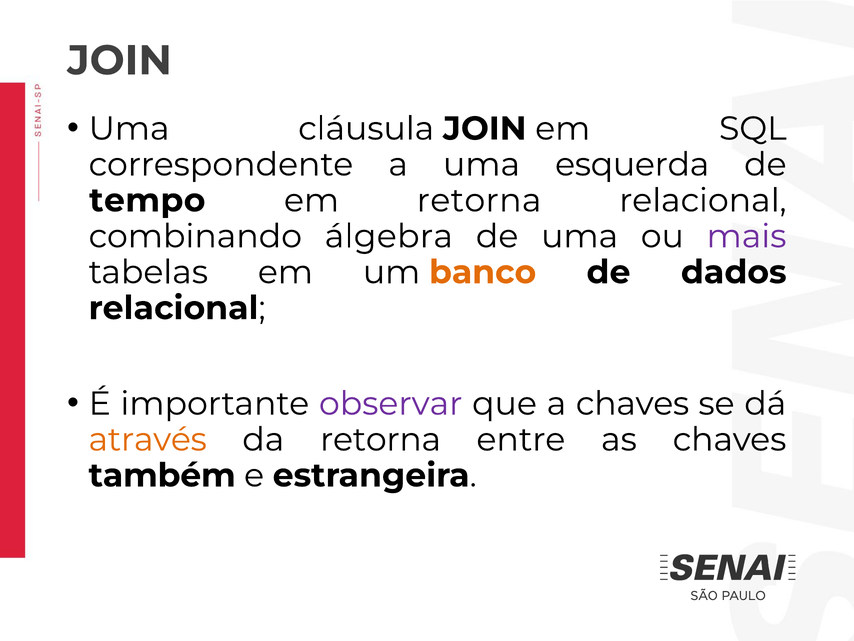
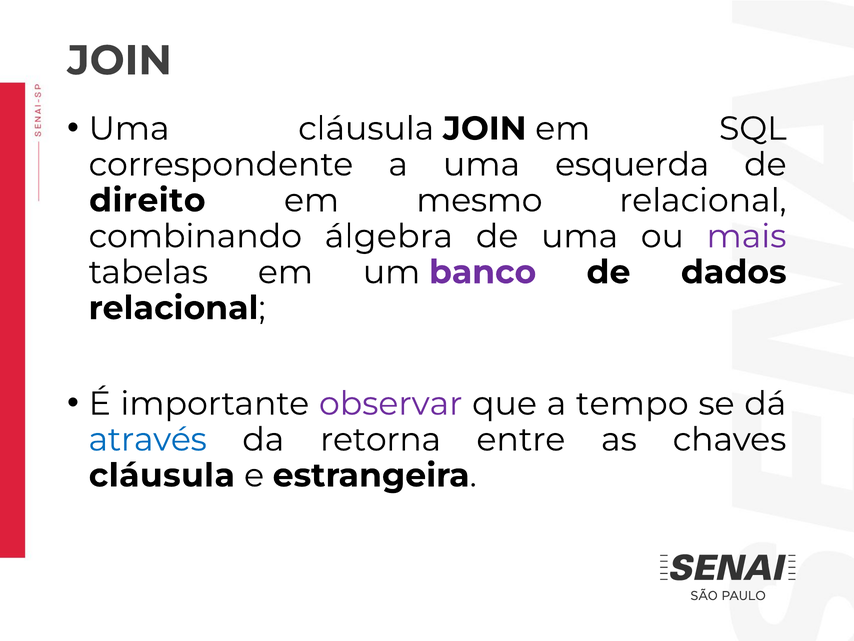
tempo: tempo -> direito
em retorna: retorna -> mesmo
banco colour: orange -> purple
a chaves: chaves -> tempo
através colour: orange -> blue
também at (162, 475): também -> cláusula
